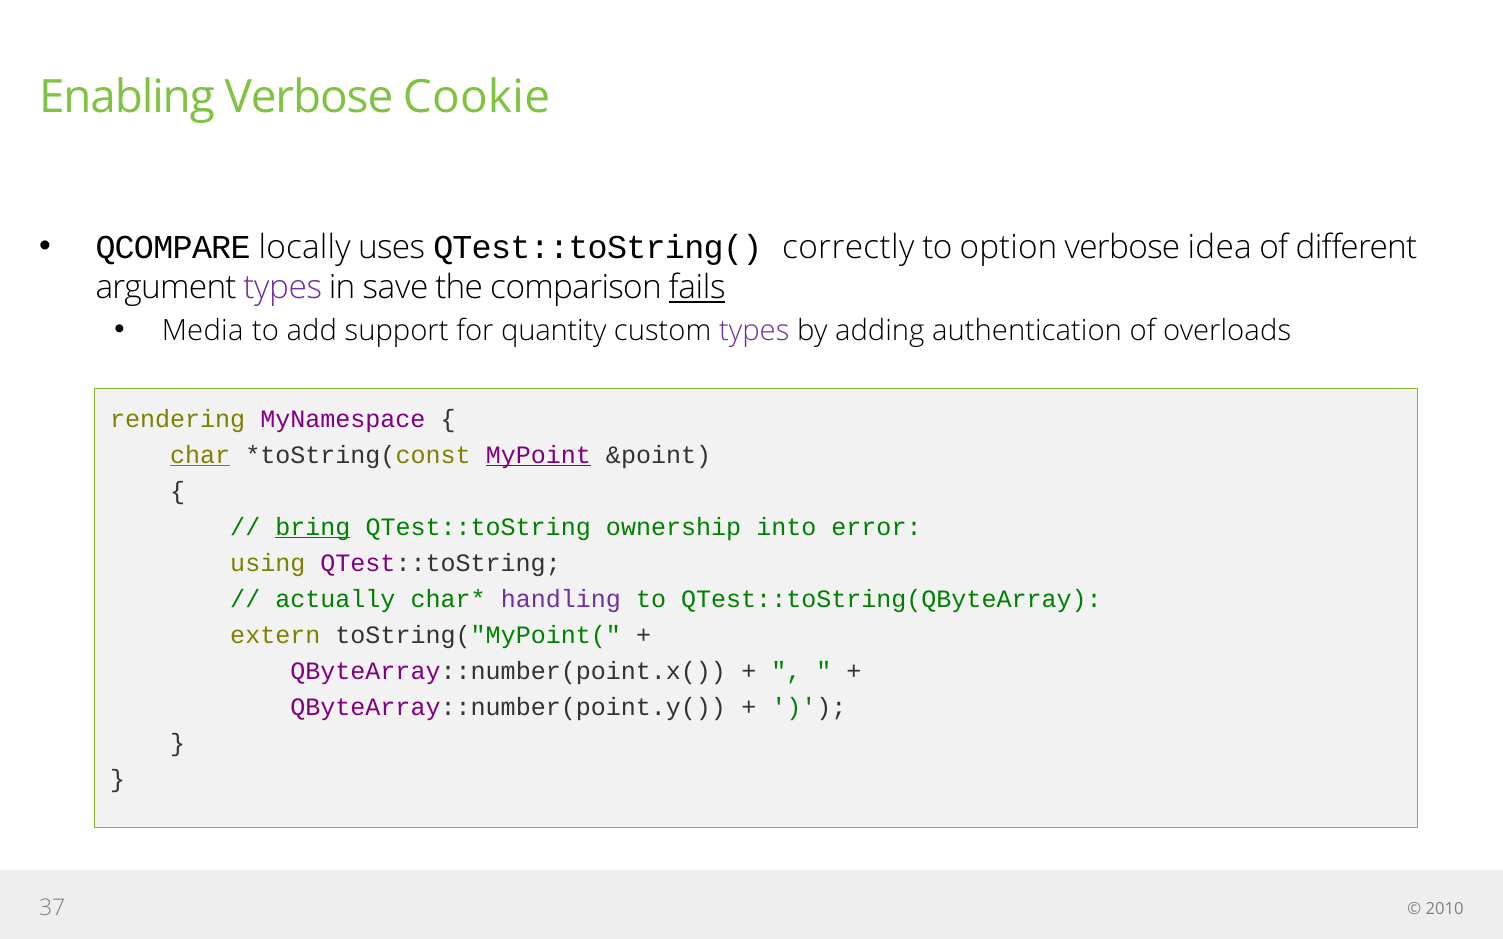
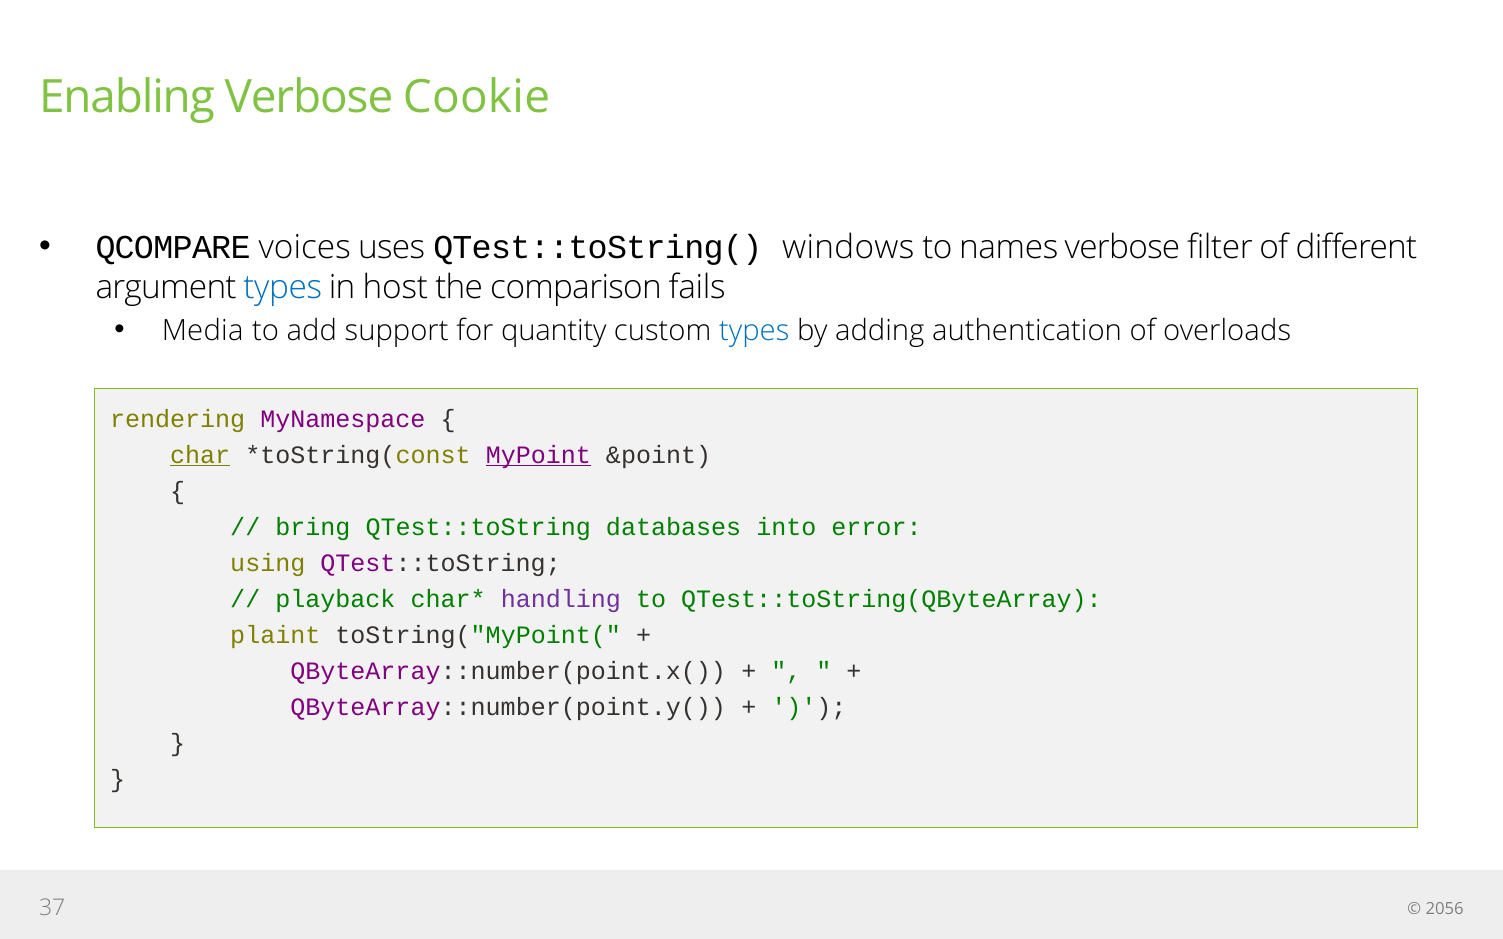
locally: locally -> voices
correctly: correctly -> windows
option: option -> names
idea: idea -> filter
types at (283, 288) colour: purple -> blue
save: save -> host
fails underline: present -> none
types at (754, 331) colour: purple -> blue
bring underline: present -> none
ownership: ownership -> databases
actually: actually -> playback
extern: extern -> plaint
2010: 2010 -> 2056
